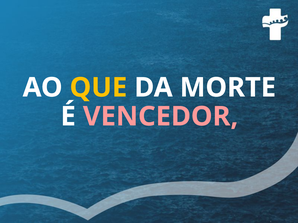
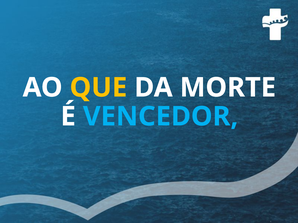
VENCEDOR colour: pink -> light blue
